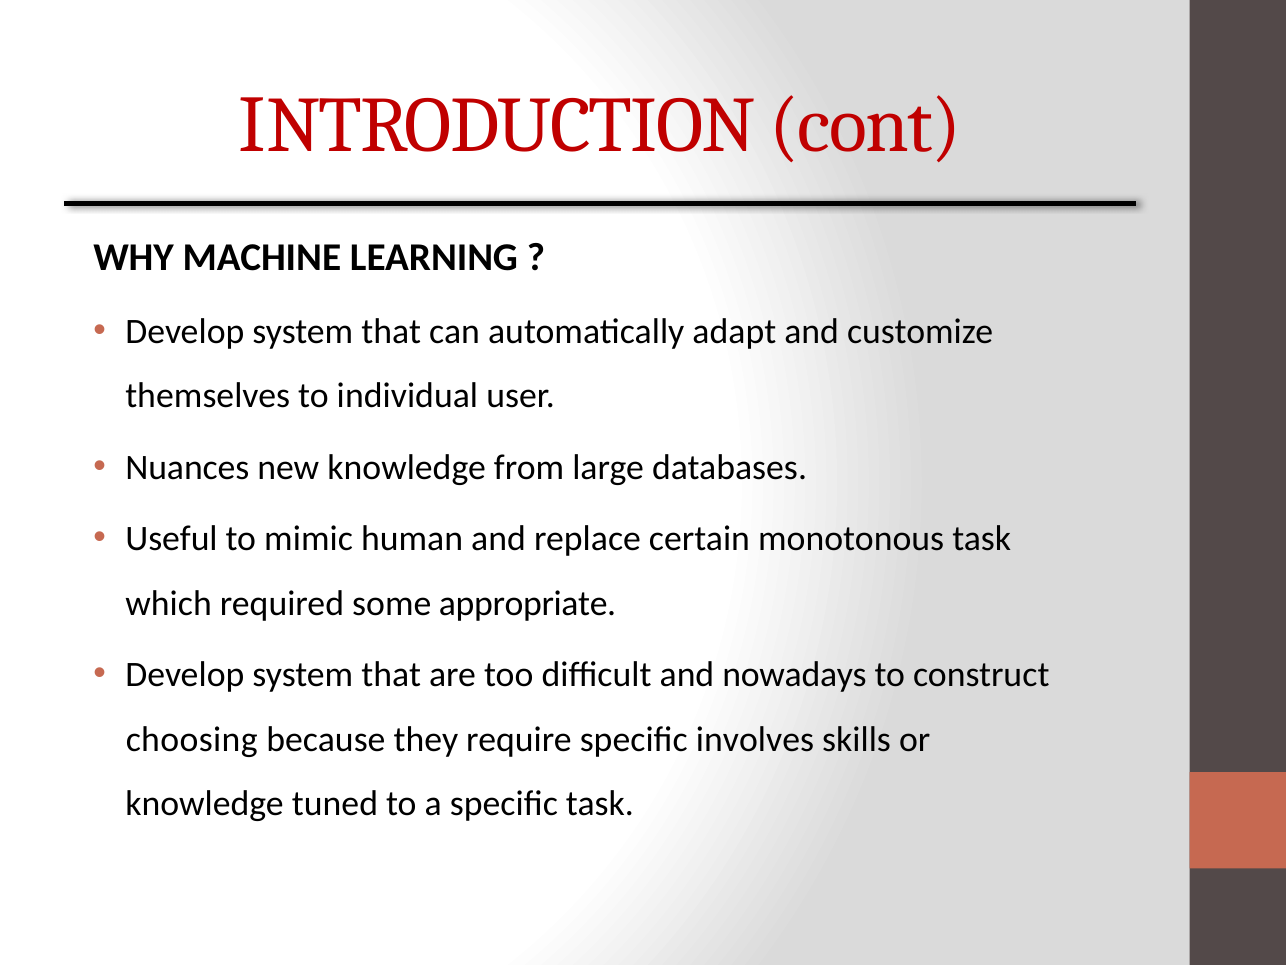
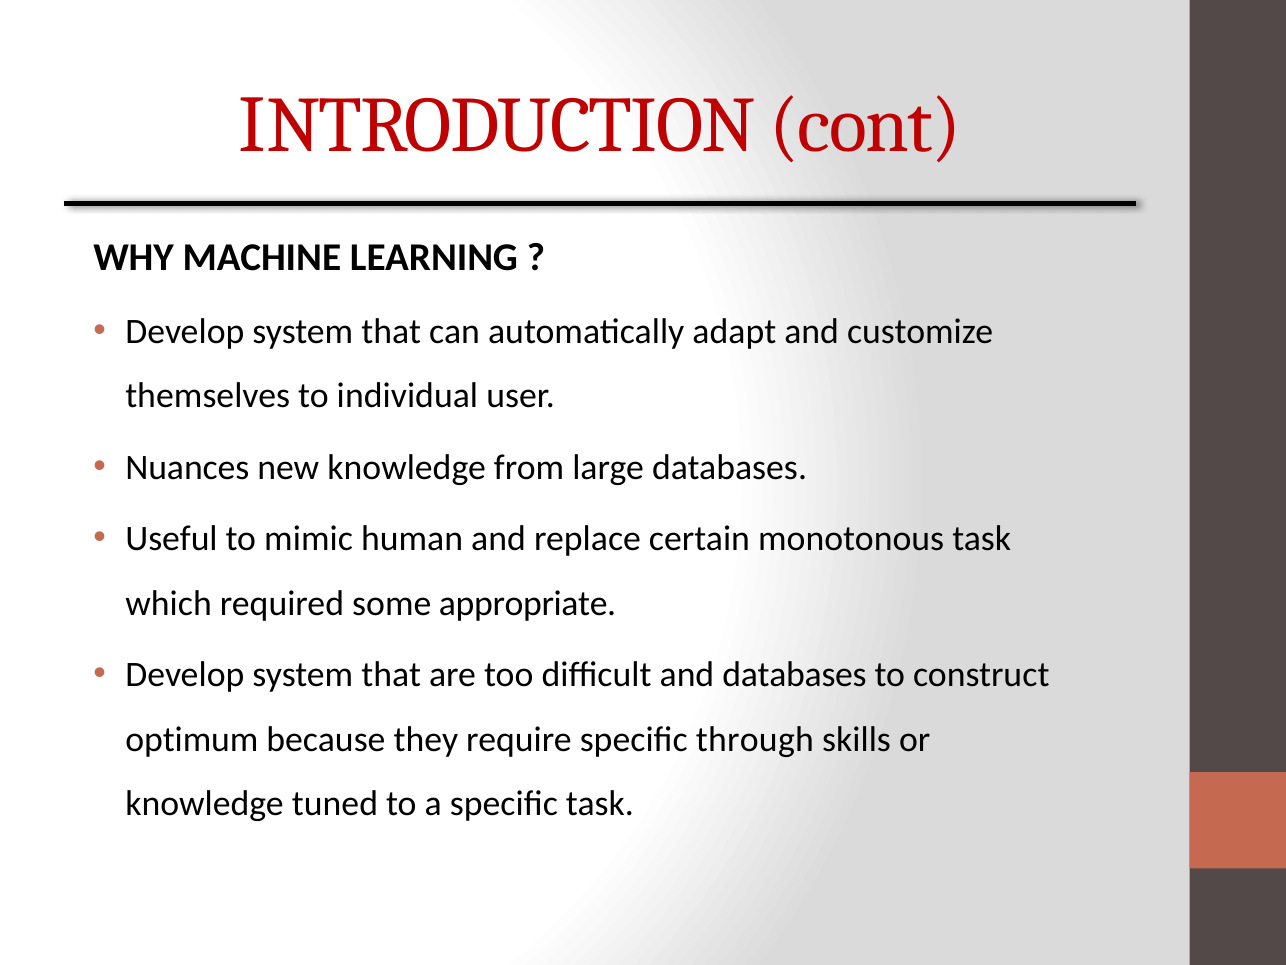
and nowadays: nowadays -> databases
choosing: choosing -> optimum
involves: involves -> through
